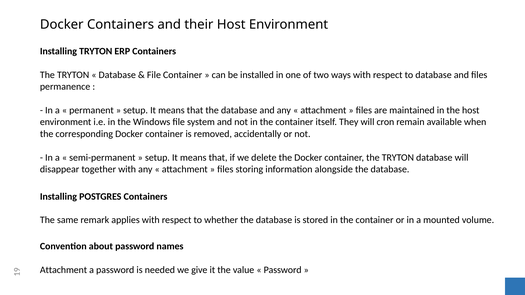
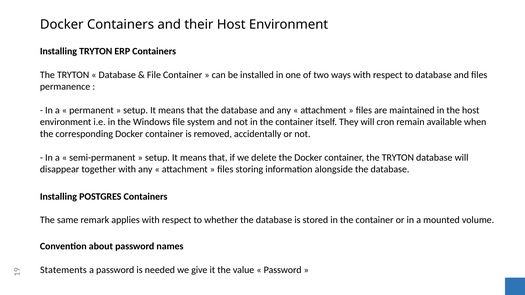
Attachment at (64, 270): Attachment -> Statements
